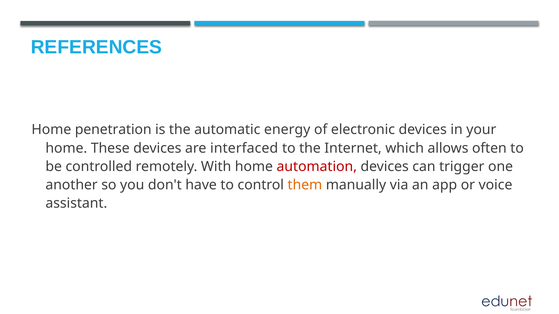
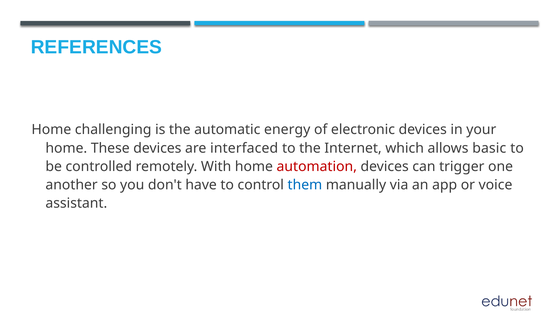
penetration: penetration -> challenging
often: often -> basic
them colour: orange -> blue
